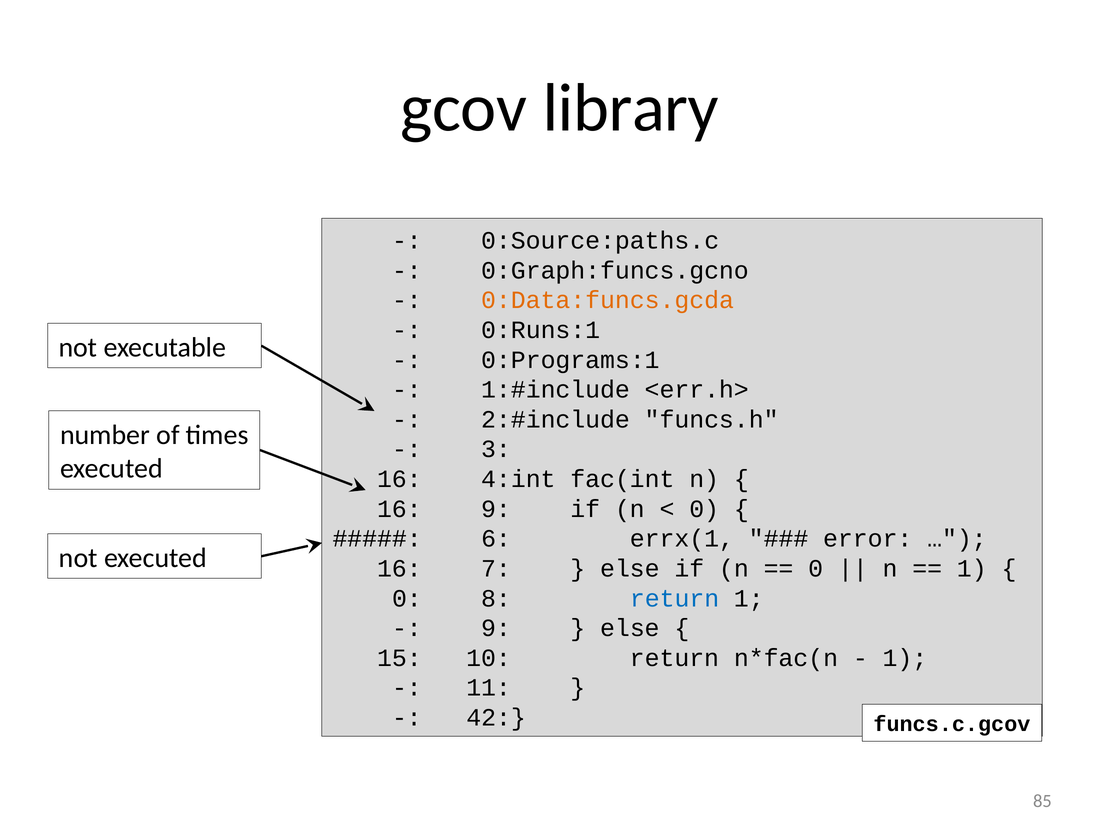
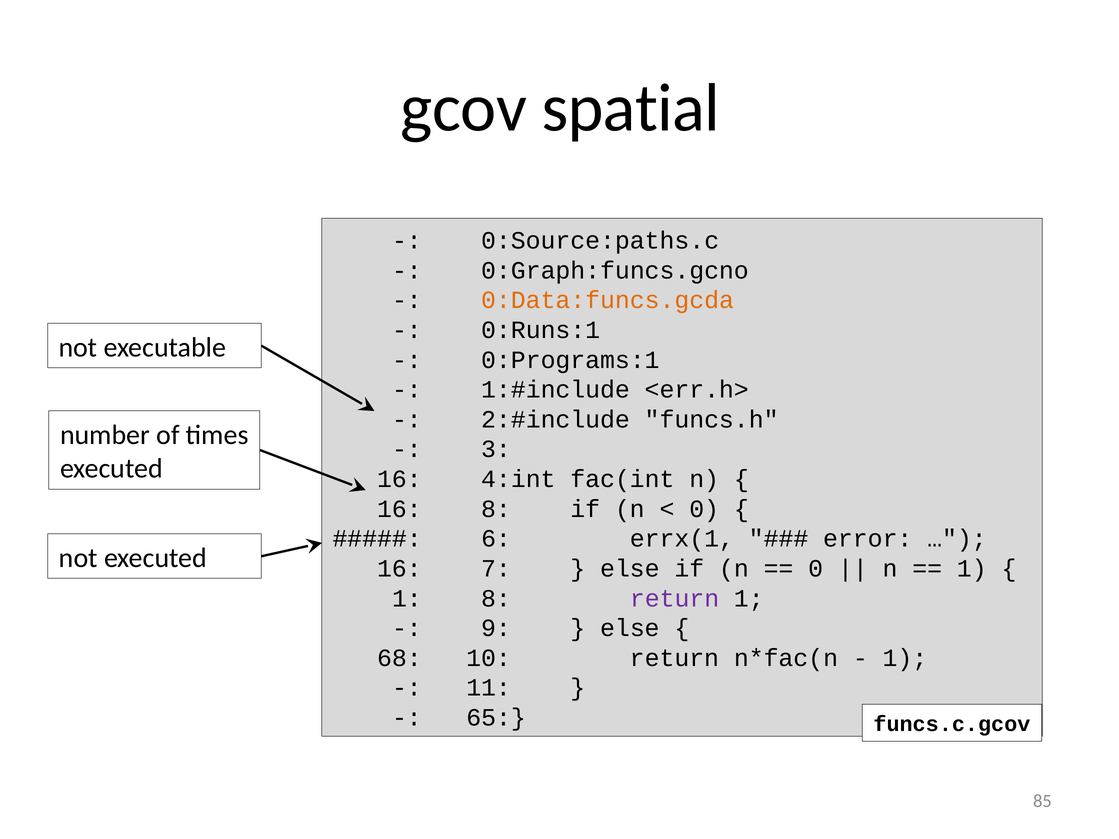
library: library -> spatial
16 9: 9 -> 8
0 at (407, 599): 0 -> 1
return at (675, 599) colour: blue -> purple
15: 15 -> 68
42: 42 -> 65
